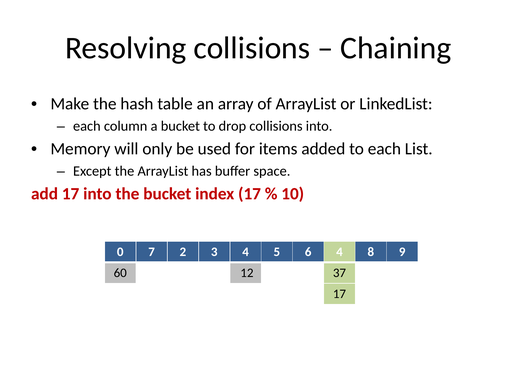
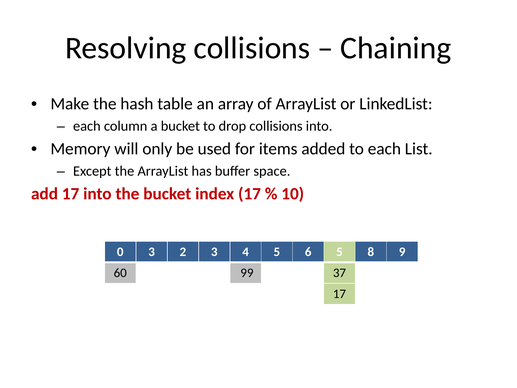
0 7: 7 -> 3
6 4: 4 -> 5
12: 12 -> 99
